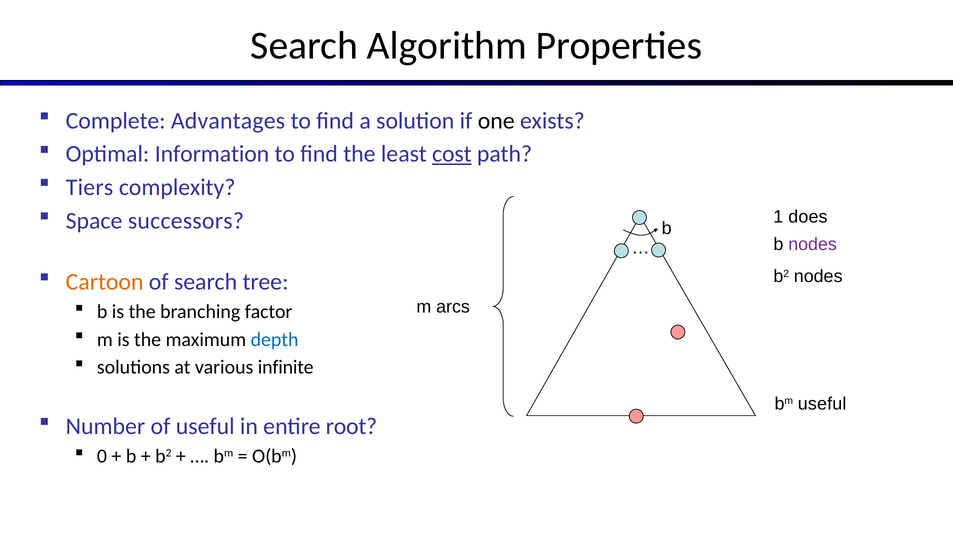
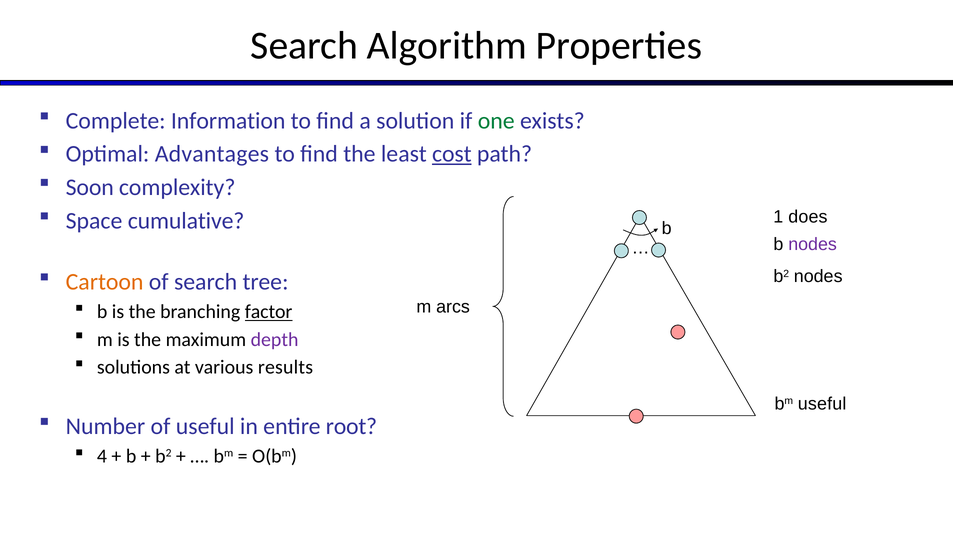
Advantages: Advantages -> Information
one colour: black -> green
Information: Information -> Advantages
Tiers: Tiers -> Soon
successors: successors -> cumulative
factor underline: none -> present
depth colour: blue -> purple
infinite: infinite -> results
0: 0 -> 4
